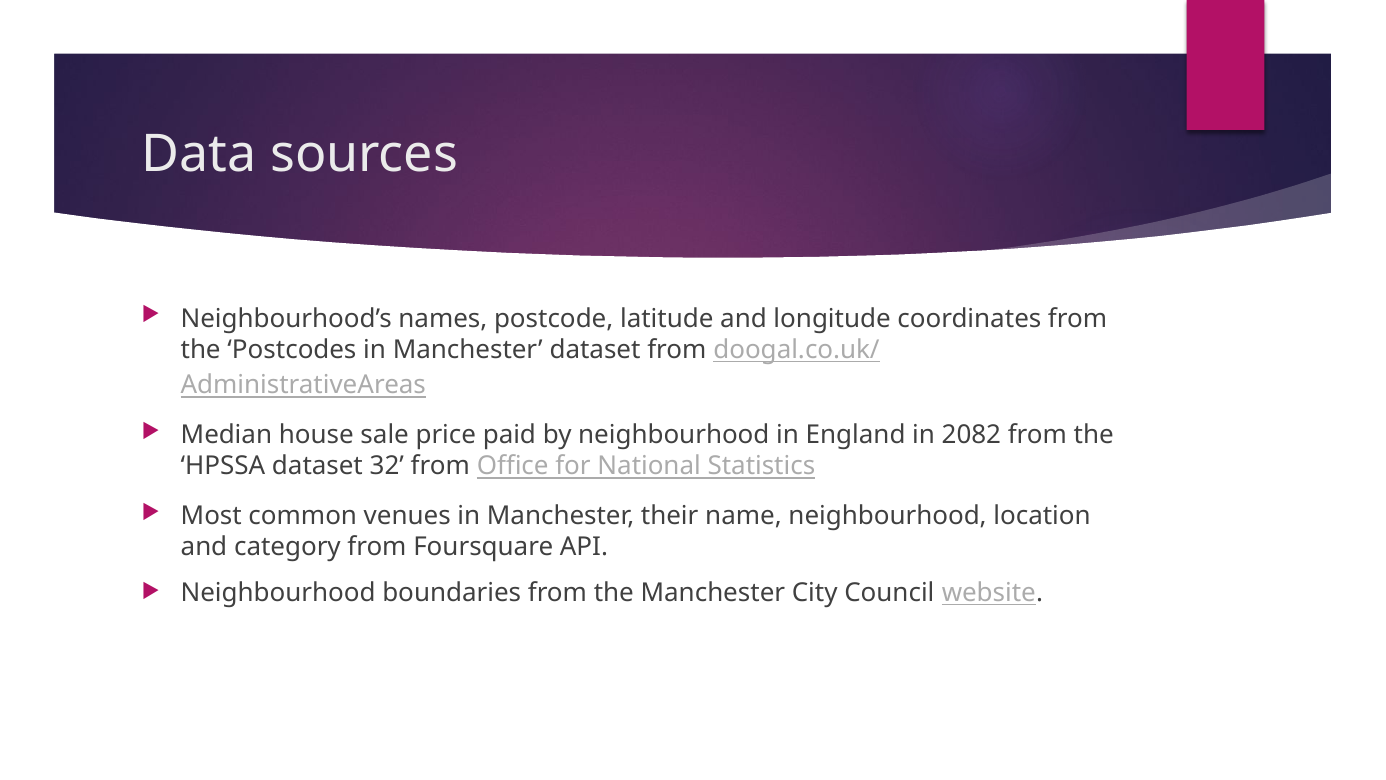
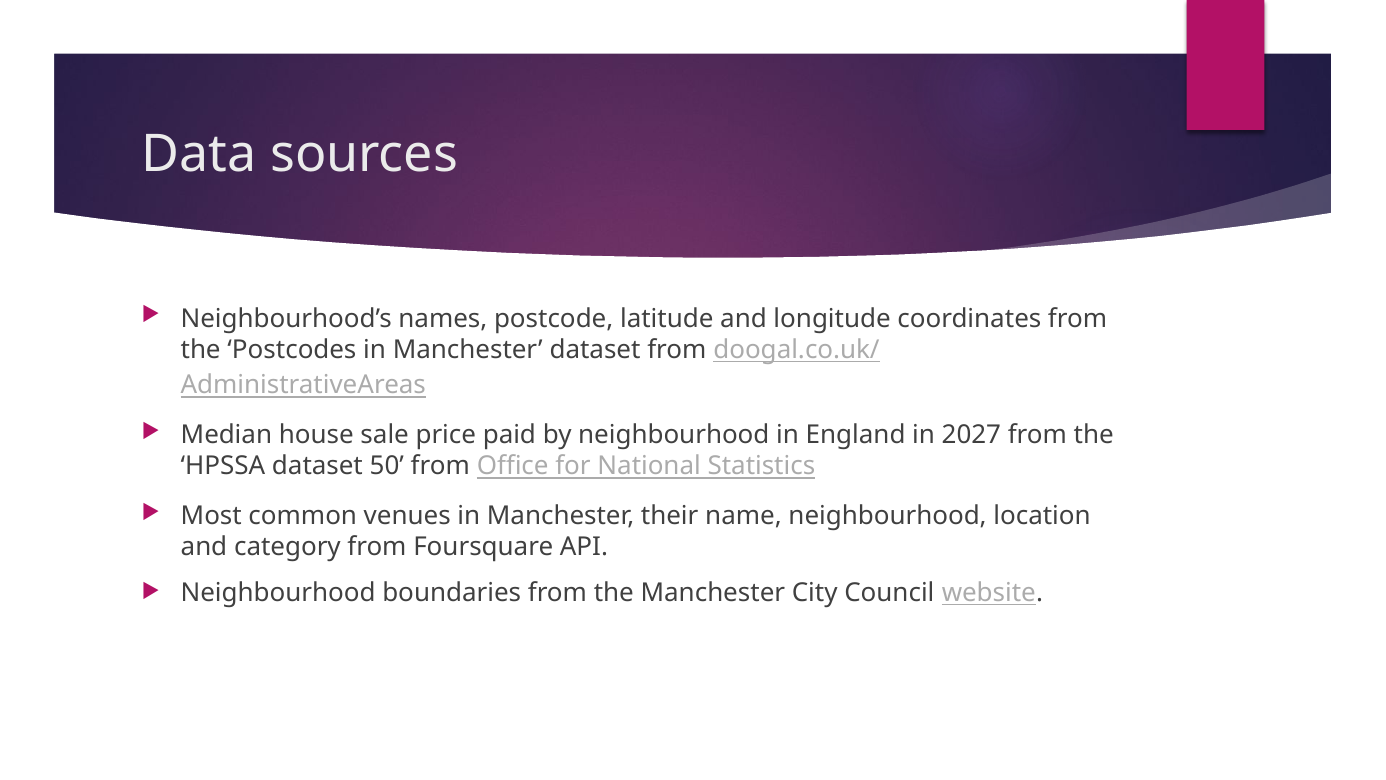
2082: 2082 -> 2027
32: 32 -> 50
